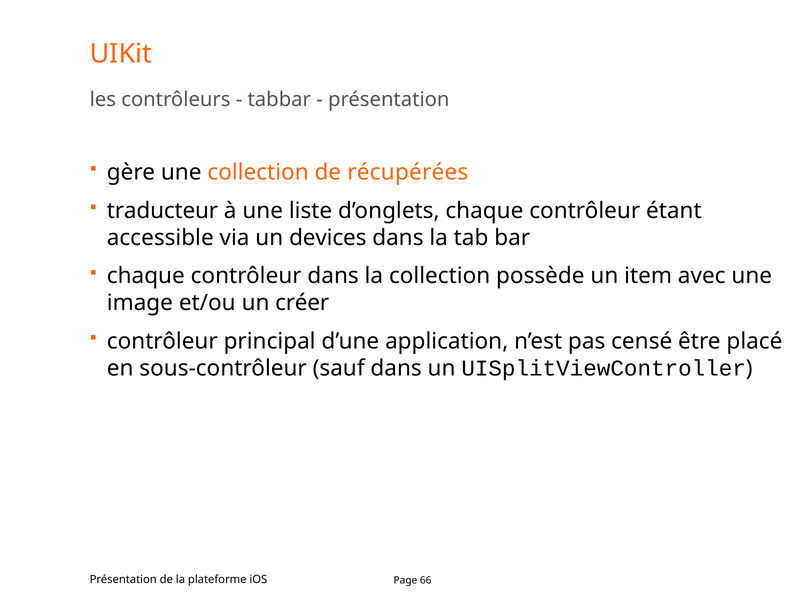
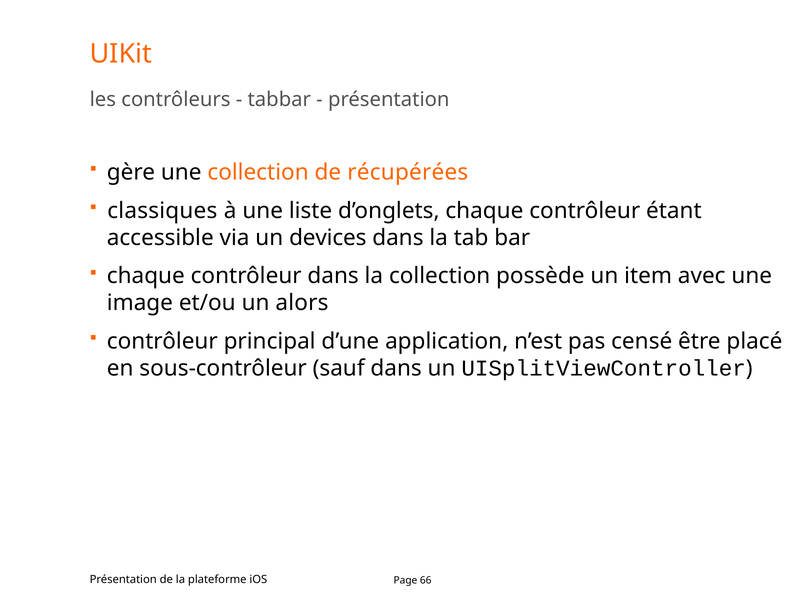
traducteur: traducteur -> classiques
créer: créer -> alors
